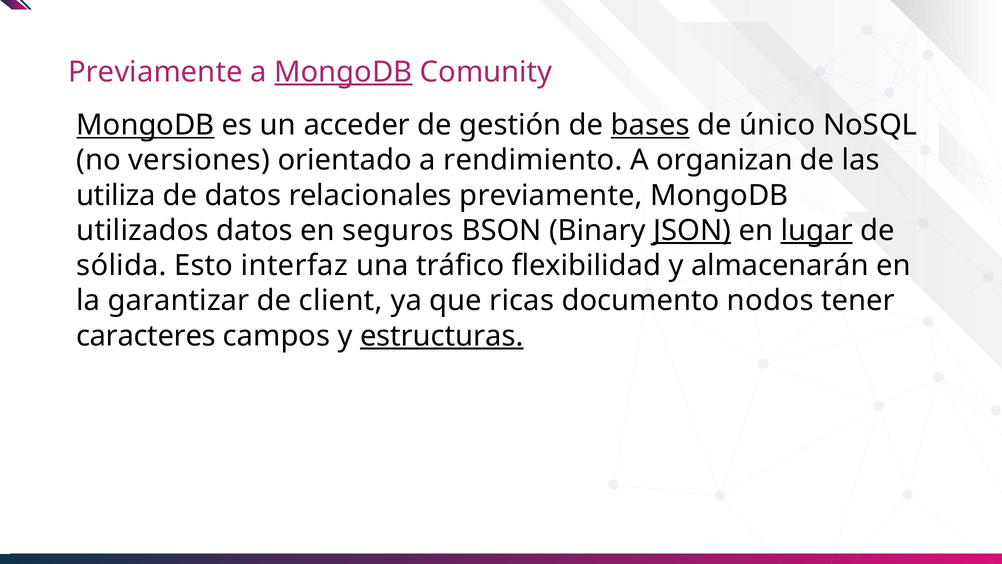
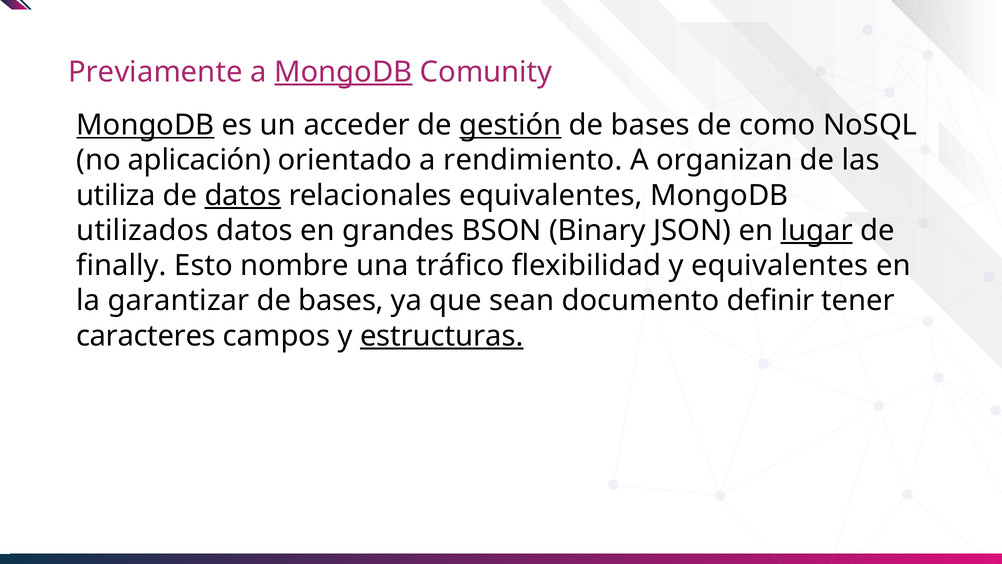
gestión underline: none -> present
bases at (650, 125) underline: present -> none
único: único -> como
versiones: versiones -> aplicación
datos at (243, 195) underline: none -> present
relacionales previamente: previamente -> equivalentes
seguros: seguros -> grandes
JSON underline: present -> none
sólida: sólida -> finally
interfaz: interfaz -> nombre
y almacenarán: almacenarán -> equivalentes
client at (341, 301): client -> bases
ricas: ricas -> sean
nodos: nodos -> definir
